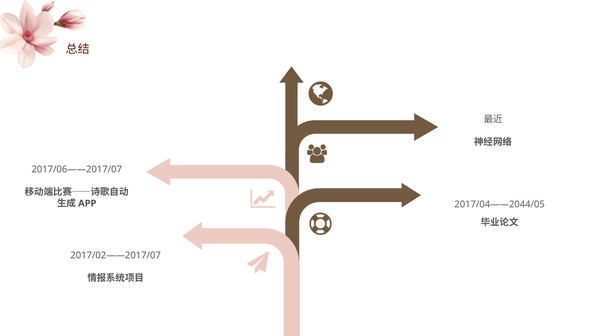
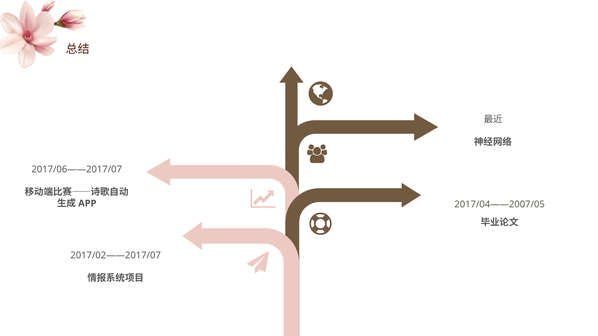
2017/04——2044/05: 2017/04——2044/05 -> 2017/04——2007/05
